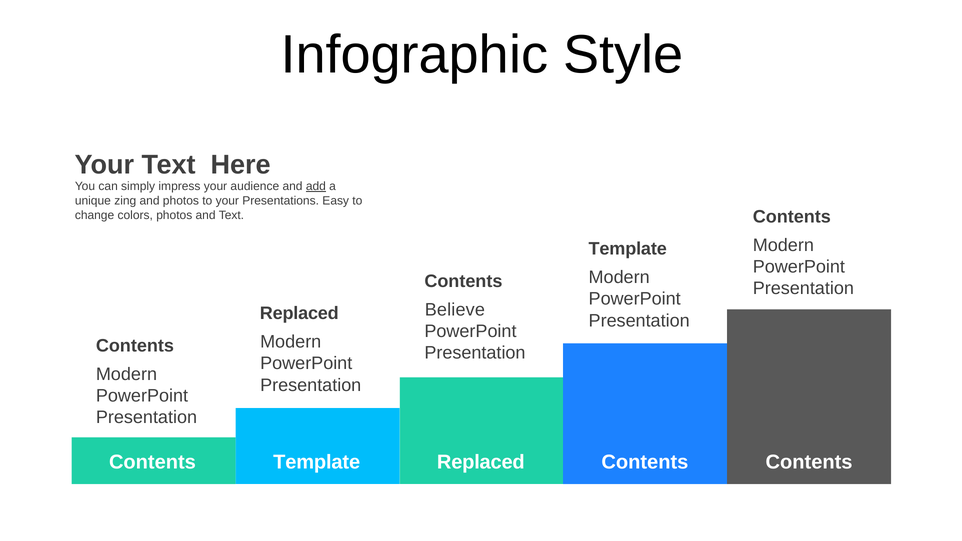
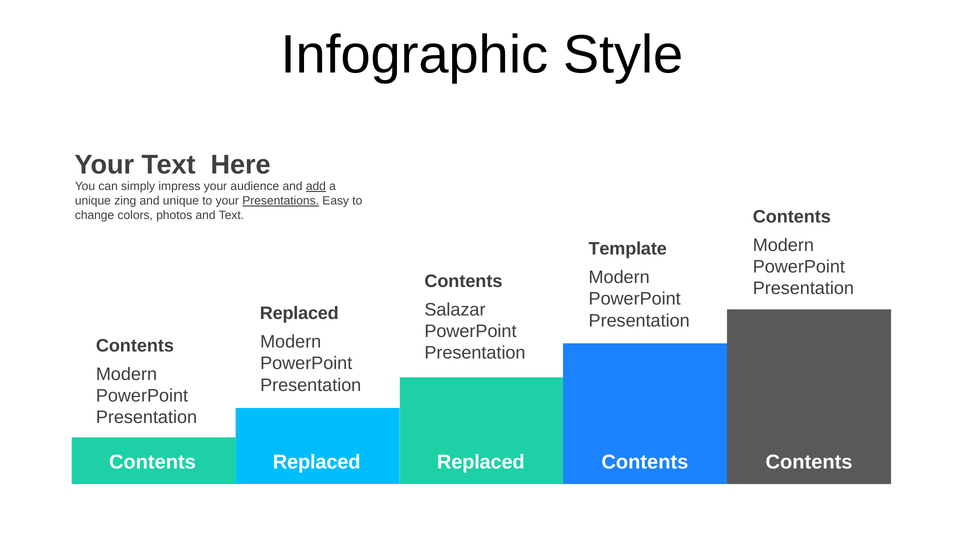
and photos: photos -> unique
Presentations underline: none -> present
Believe: Believe -> Salazar
Template at (317, 462): Template -> Replaced
